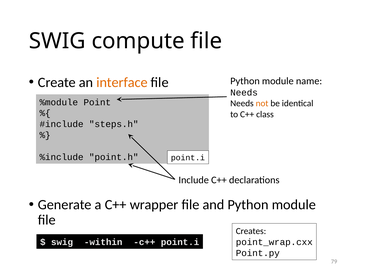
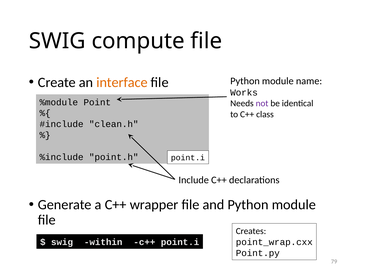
Needs at (244, 93): Needs -> Works
not colour: orange -> purple
steps.h: steps.h -> clean.h
